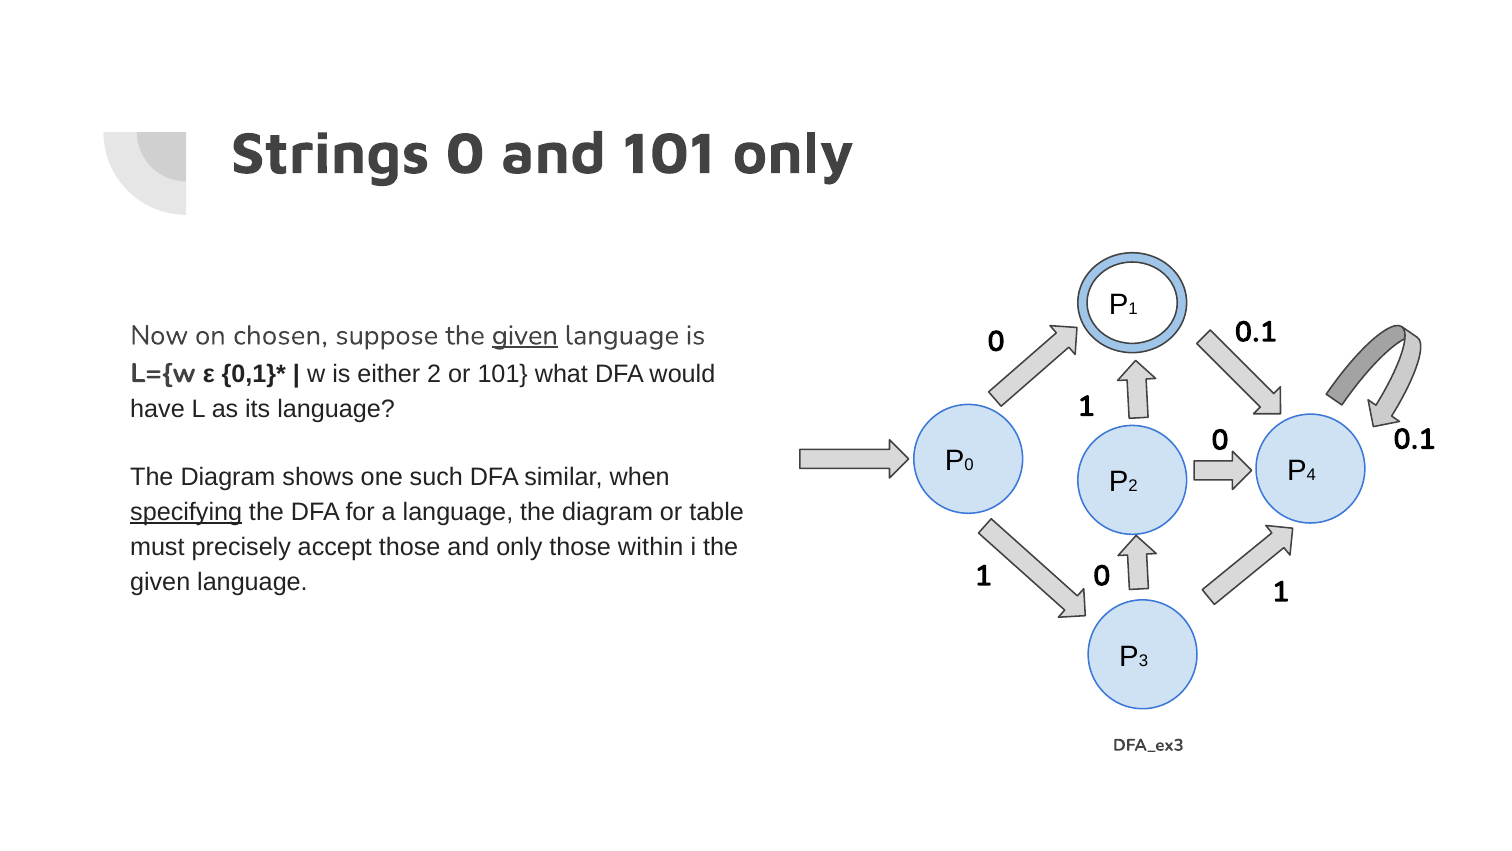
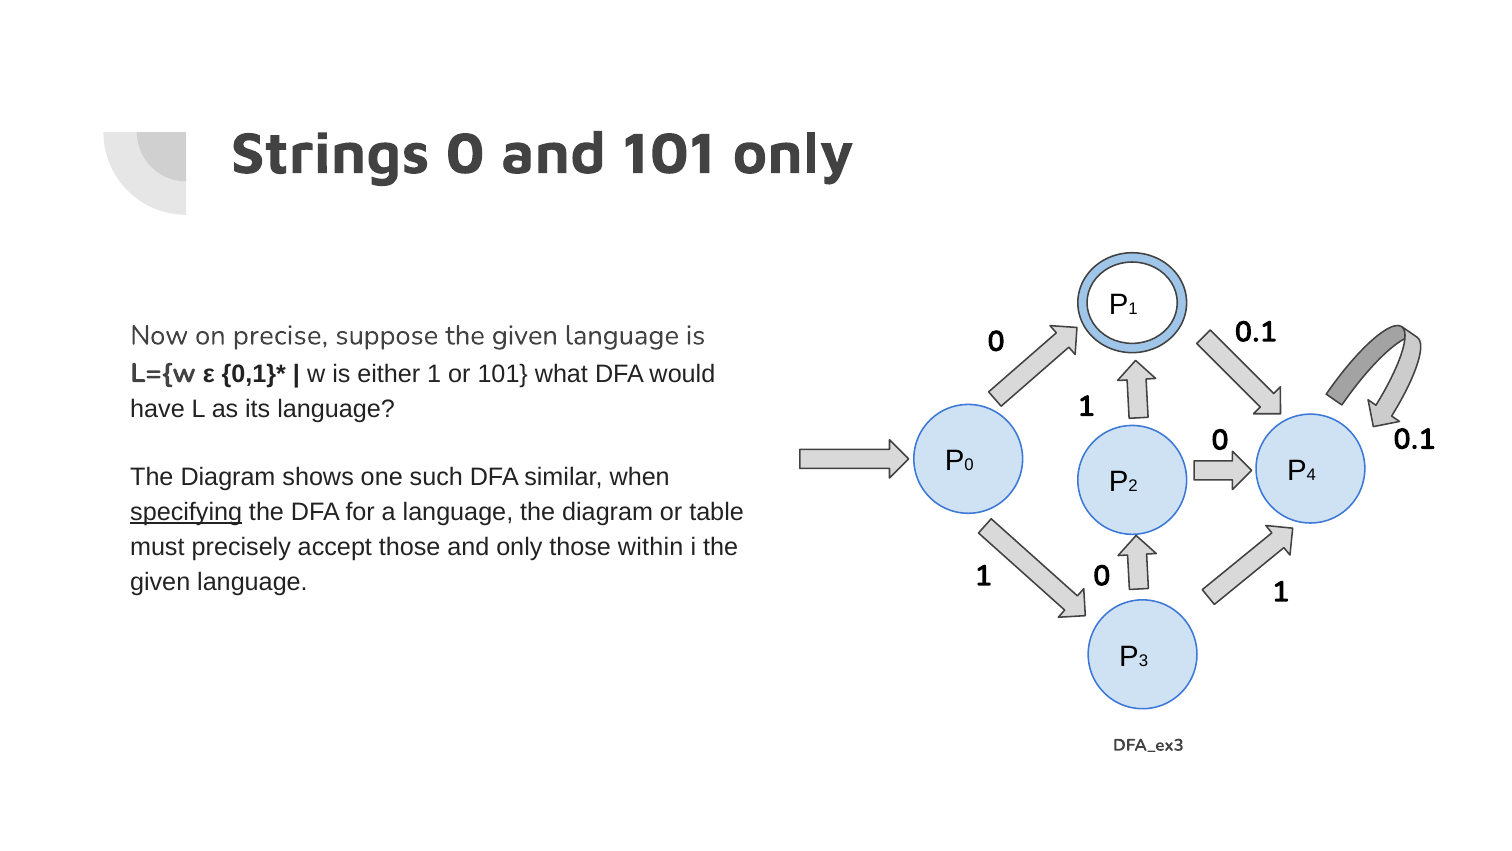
chosen: chosen -> precise
given at (525, 335) underline: present -> none
either 2: 2 -> 1
